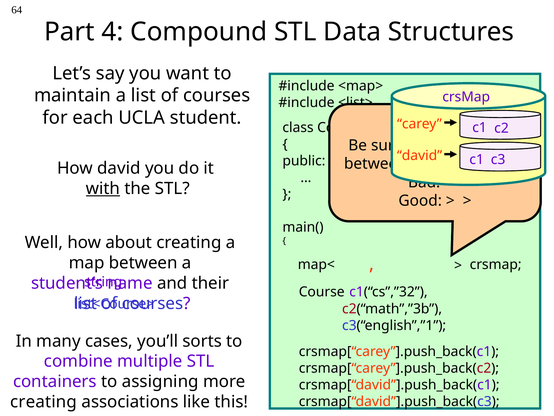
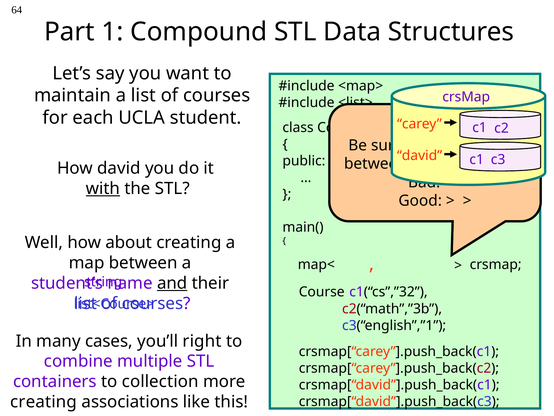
4: 4 -> 1
and underline: none -> present
sorts: sorts -> right
assigning: assigning -> collection
